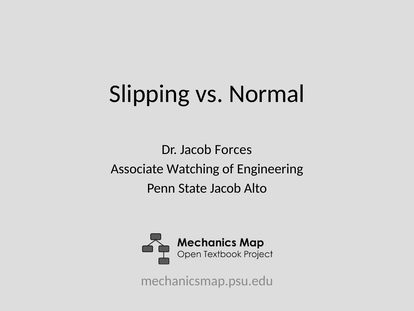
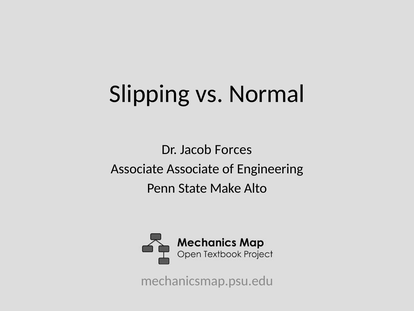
Associate Watching: Watching -> Associate
State Jacob: Jacob -> Make
